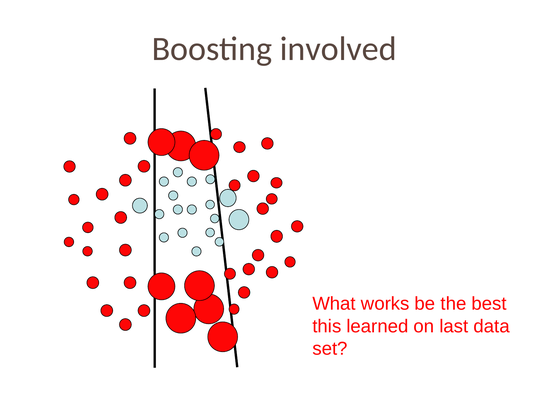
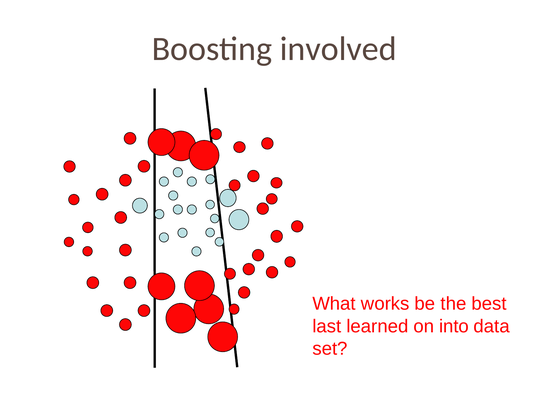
this: this -> last
last: last -> into
